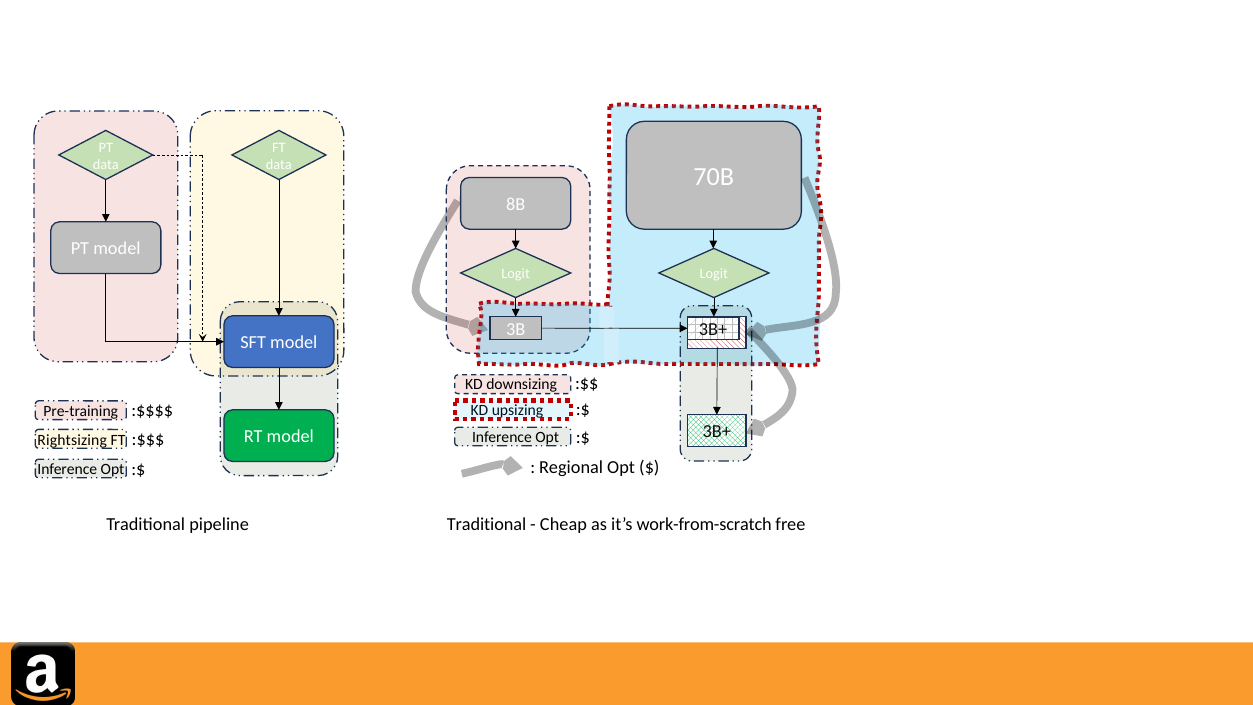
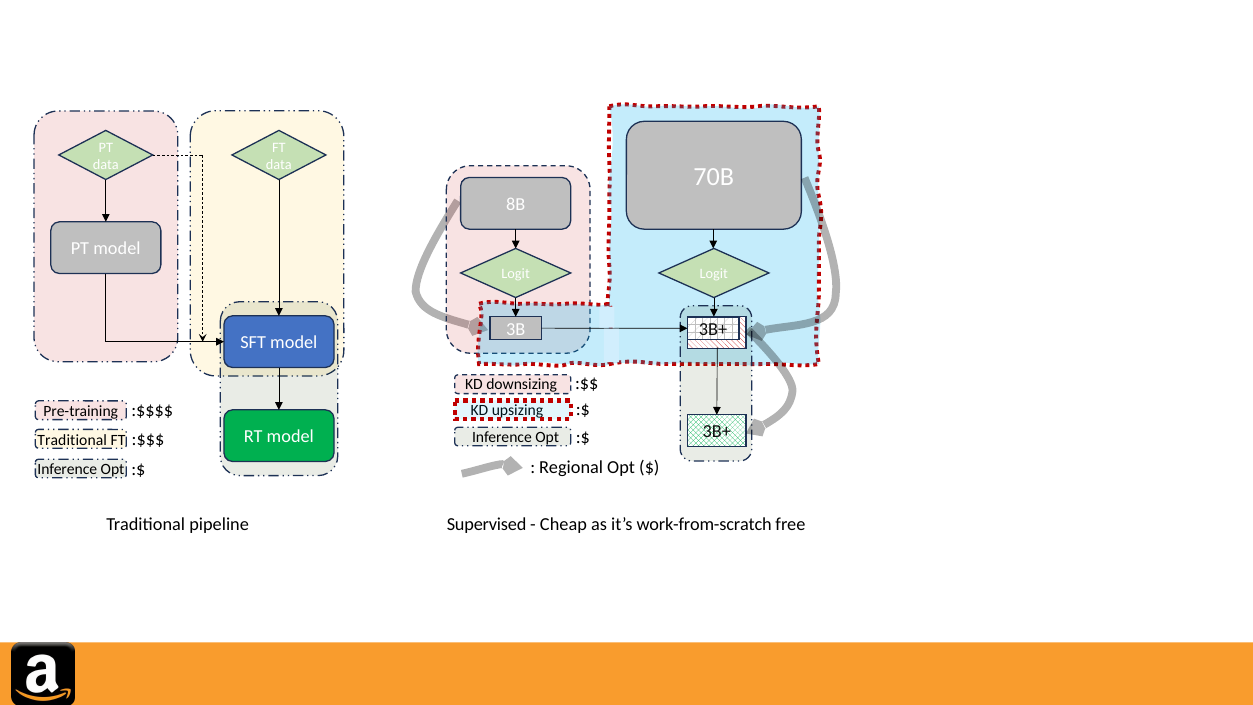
Rightsizing at (72, 440): Rightsizing -> Traditional
Traditional at (487, 524): Traditional -> Supervised
